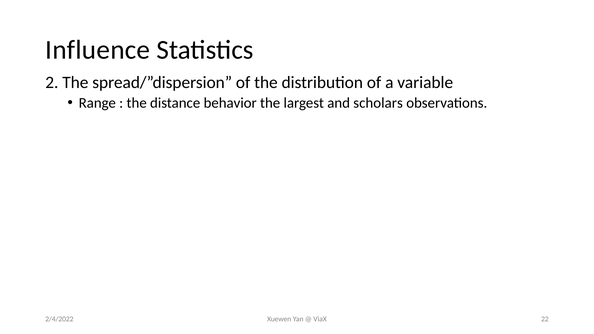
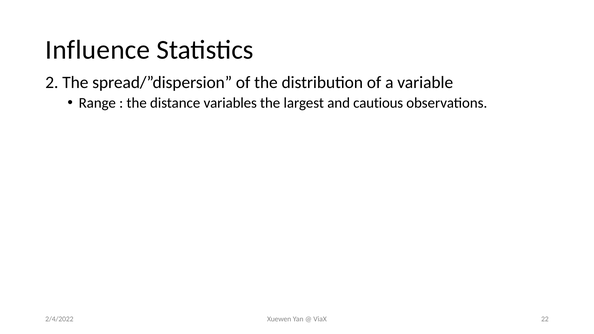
behavior: behavior -> variables
scholars: scholars -> cautious
